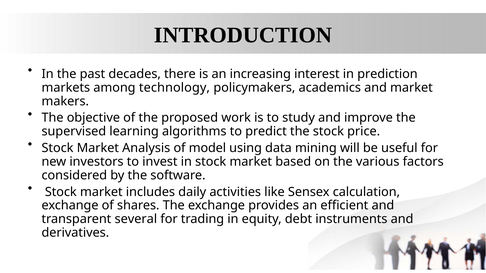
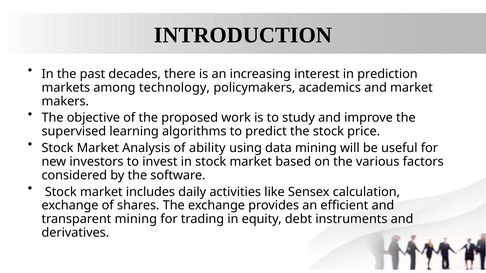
model: model -> ability
transparent several: several -> mining
